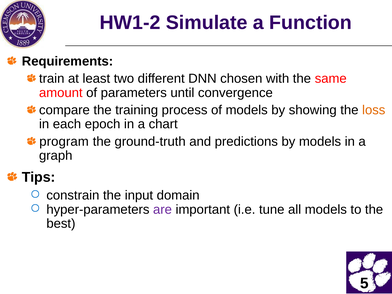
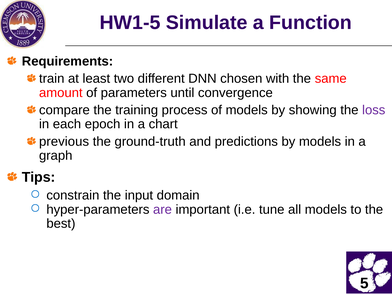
HW1-2: HW1-2 -> HW1-5
loss colour: orange -> purple
program: program -> previous
